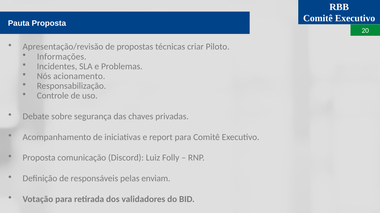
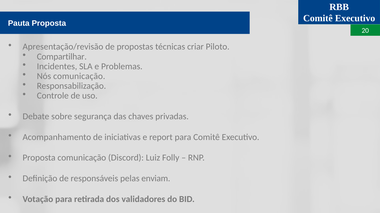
Informações: Informações -> Compartilhar
Nós acionamento: acionamento -> comunicação
